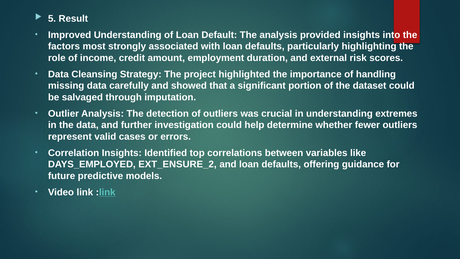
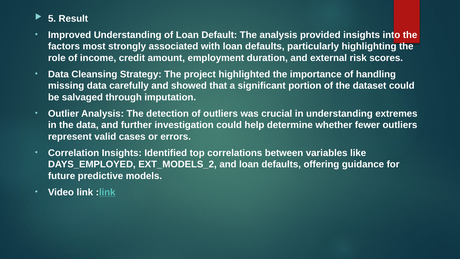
EXT_ENSURE_2: EXT_ENSURE_2 -> EXT_MODELS_2
